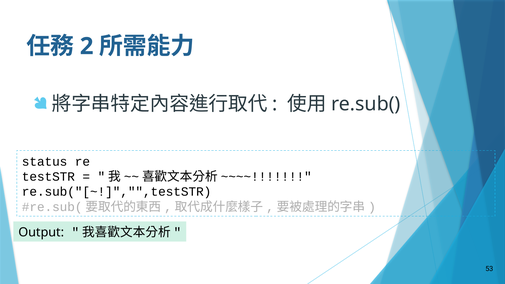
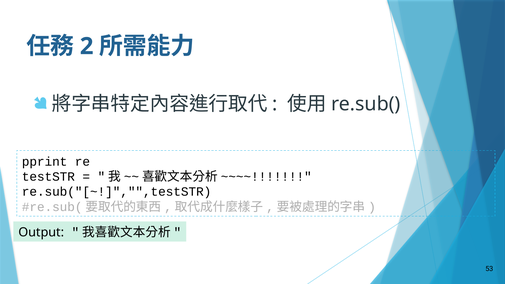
status: status -> pprint
